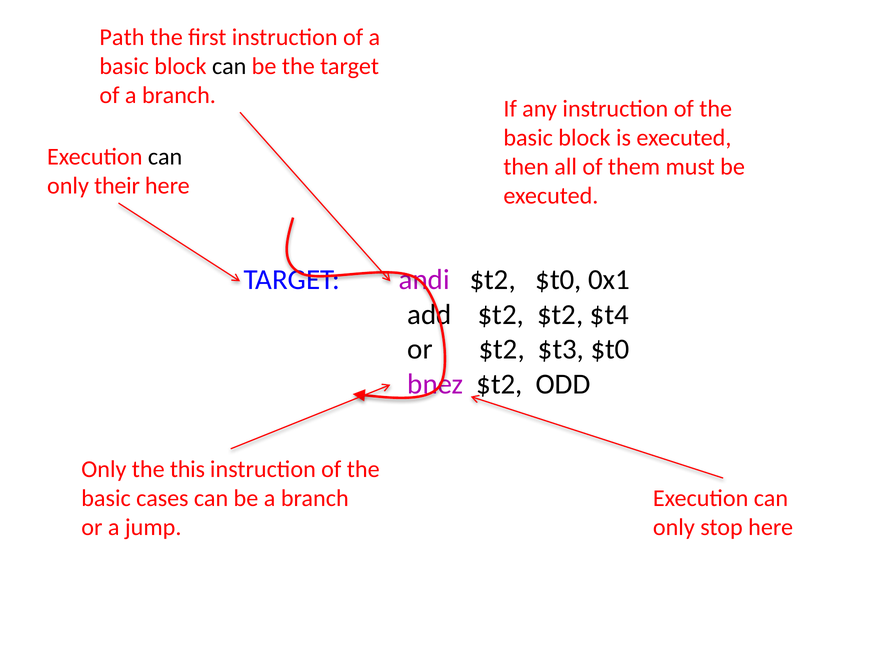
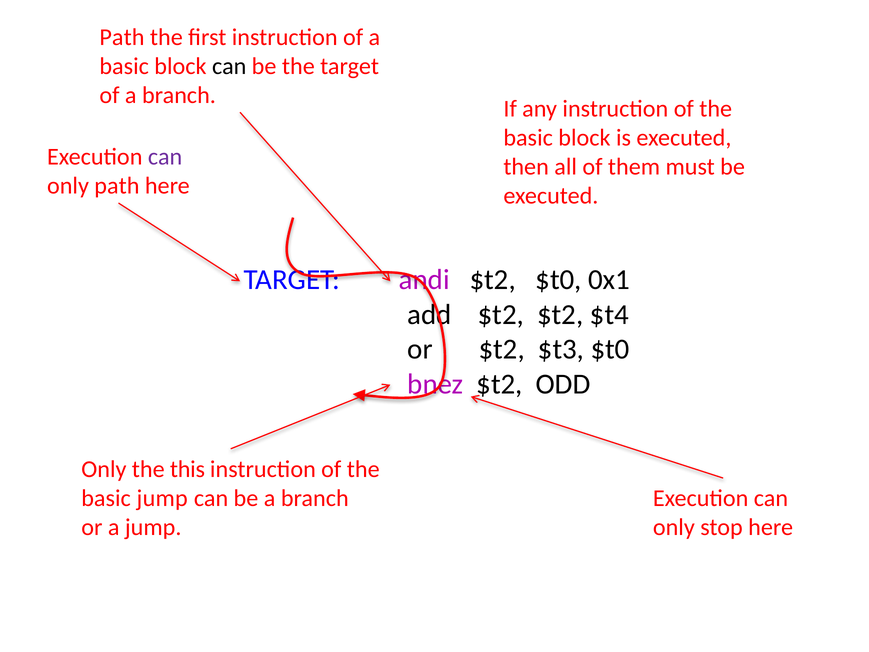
can at (165, 157) colour: black -> purple
only their: their -> path
basic cases: cases -> jump
